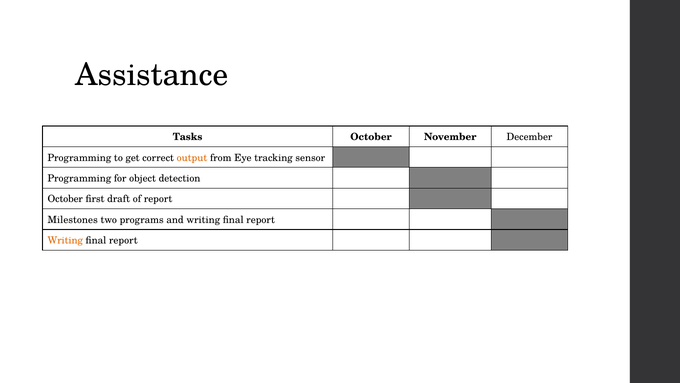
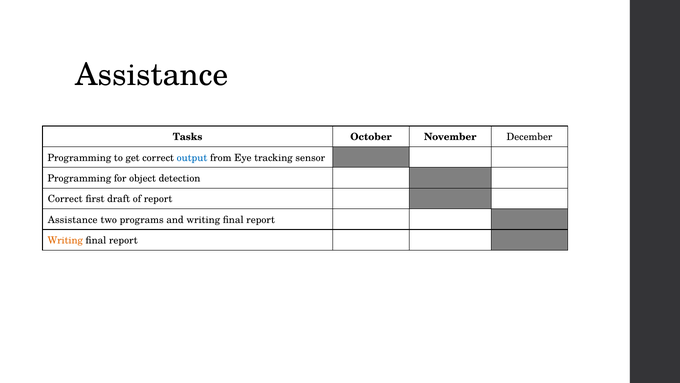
output colour: orange -> blue
October at (65, 199): October -> Correct
Milestones at (73, 220): Milestones -> Assistance
